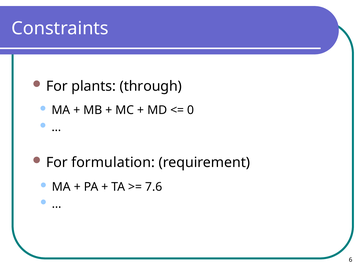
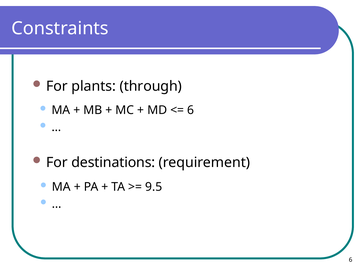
0 at (191, 110): 0 -> 6
formulation: formulation -> destinations
7.6: 7.6 -> 9.5
